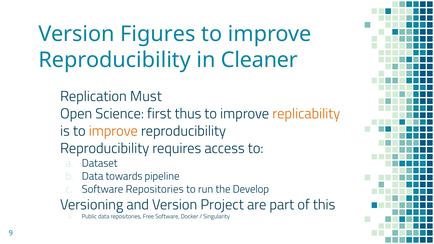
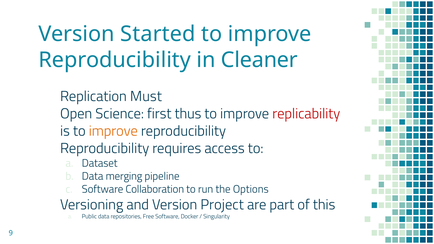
Figures: Figures -> Started
replicability colour: orange -> red
towards: towards -> merging
Software Repositories: Repositories -> Collaboration
Develop: Develop -> Options
